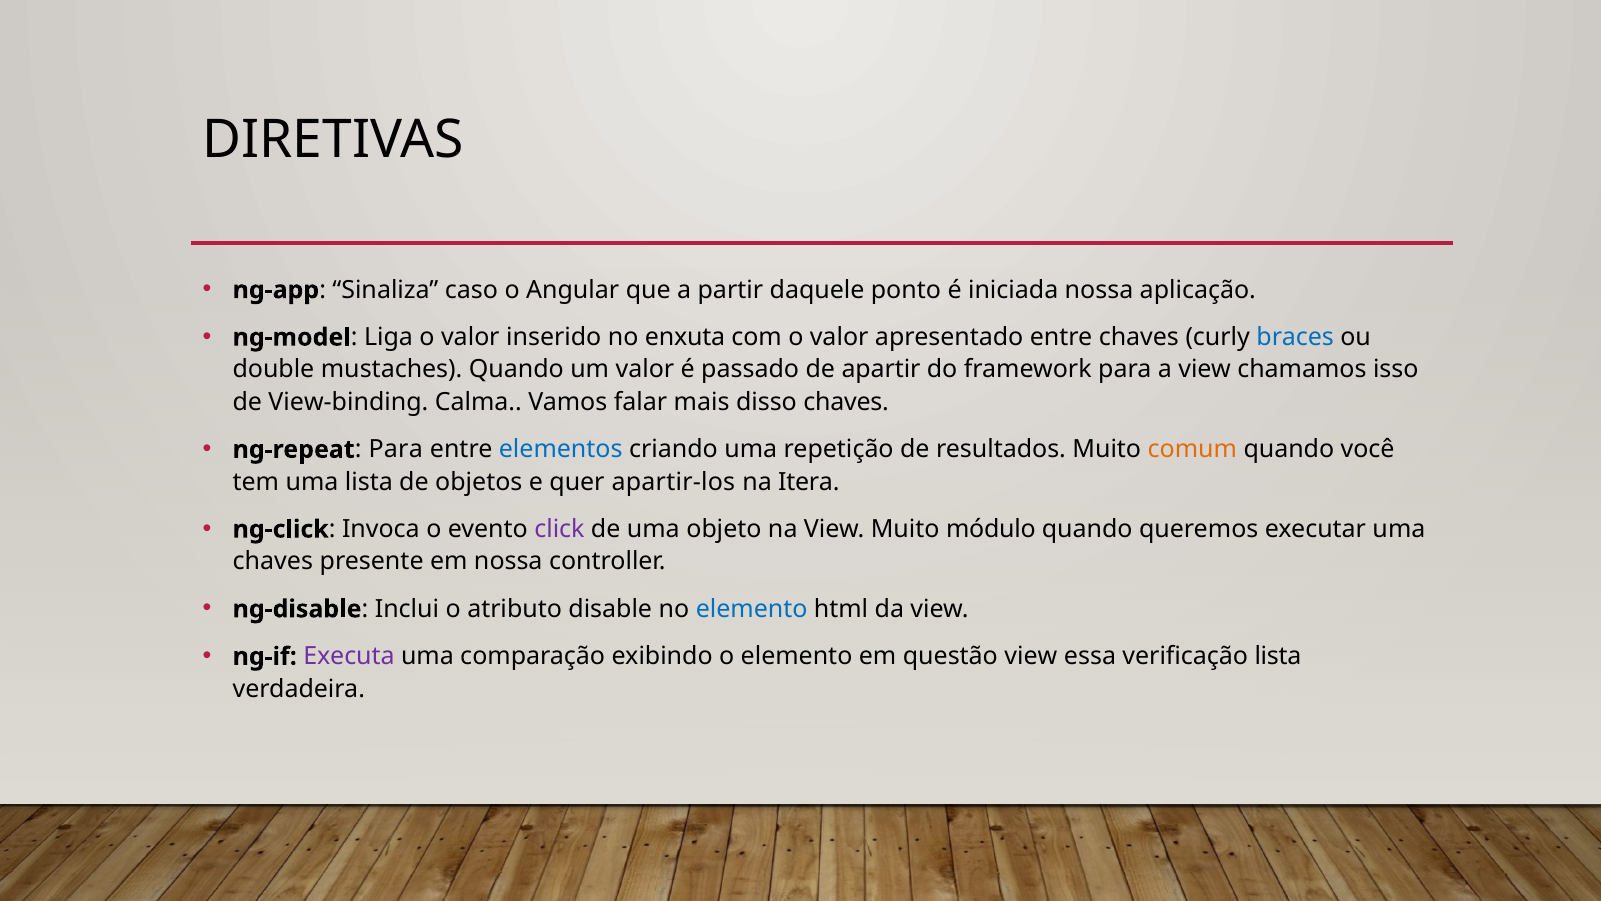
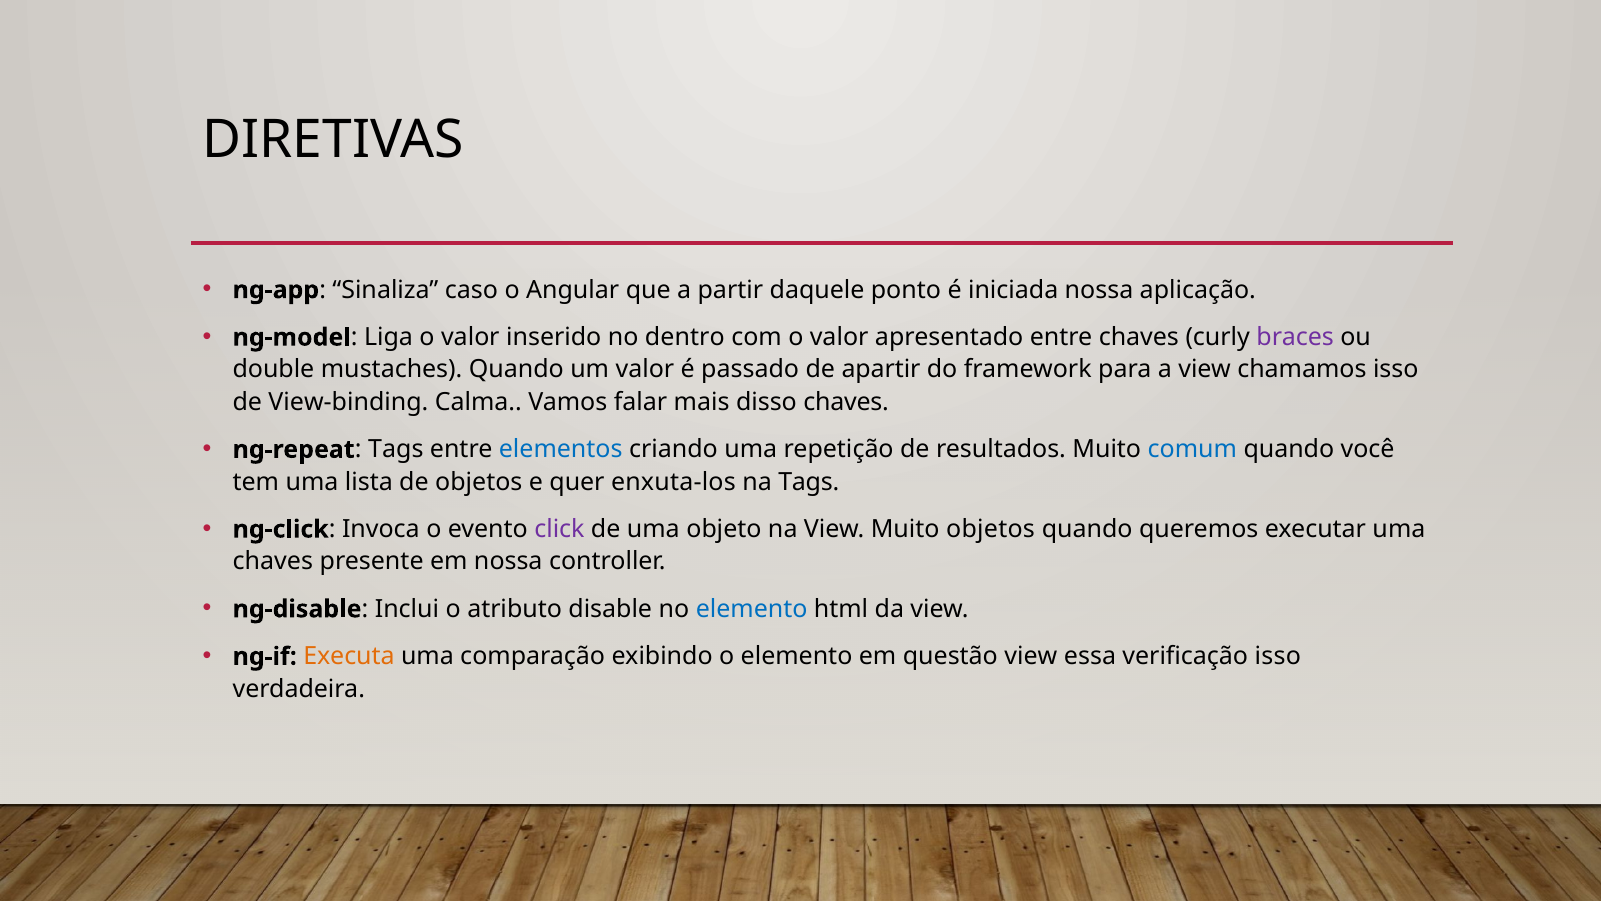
enxuta: enxuta -> dentro
braces colour: blue -> purple
ng-repeat Para: Para -> Tags
comum colour: orange -> blue
apartir-los: apartir-los -> enxuta-los
na Itera: Itera -> Tags
Muito módulo: módulo -> objetos
Executa colour: purple -> orange
verificação lista: lista -> isso
